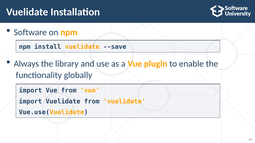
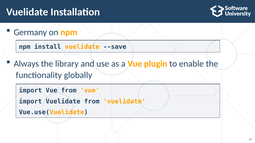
Software: Software -> Germany
